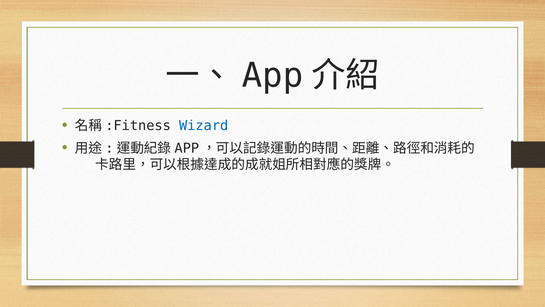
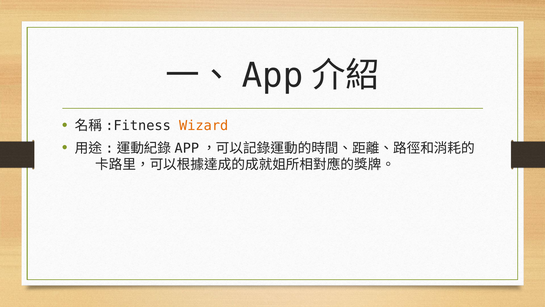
Wizard colour: blue -> orange
